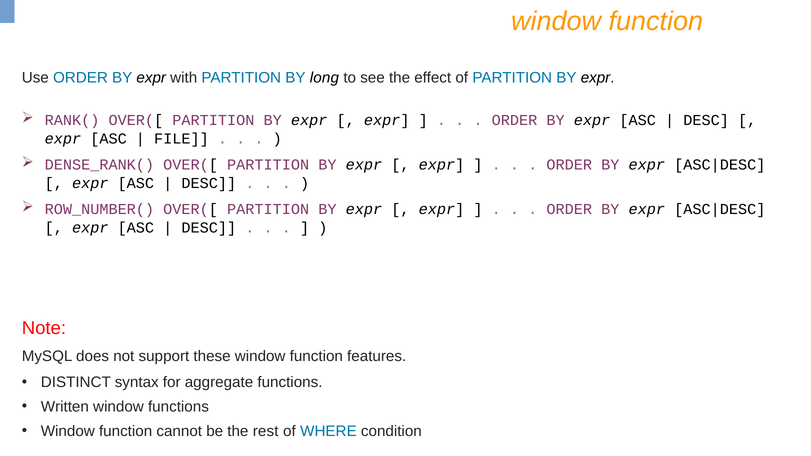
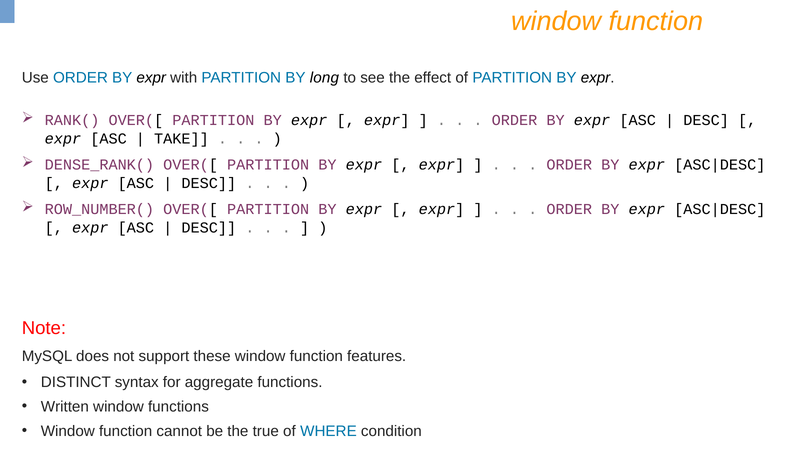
FILE: FILE -> TAKE
rest: rest -> true
